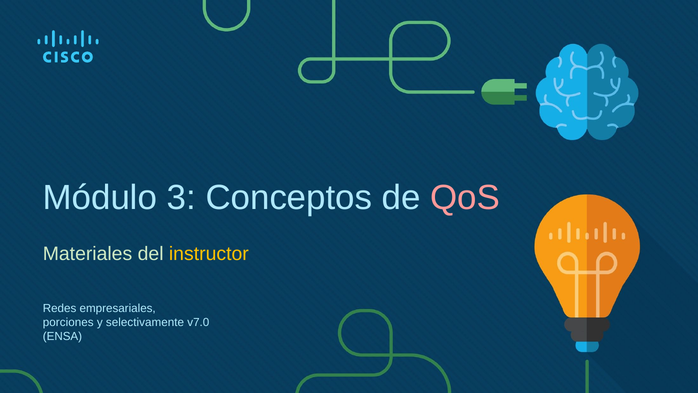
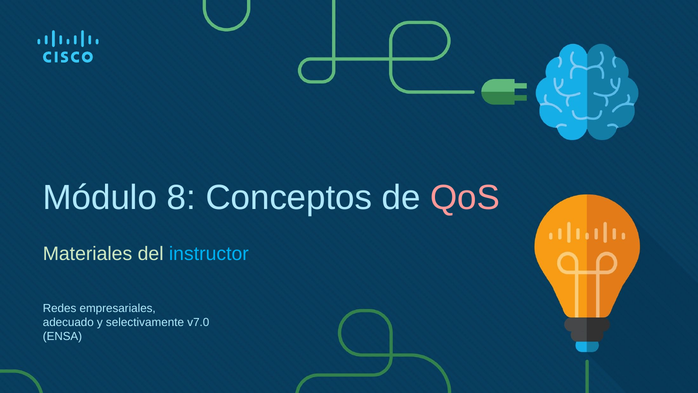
3: 3 -> 8
instructor colour: yellow -> light blue
porciones: porciones -> adecuado
